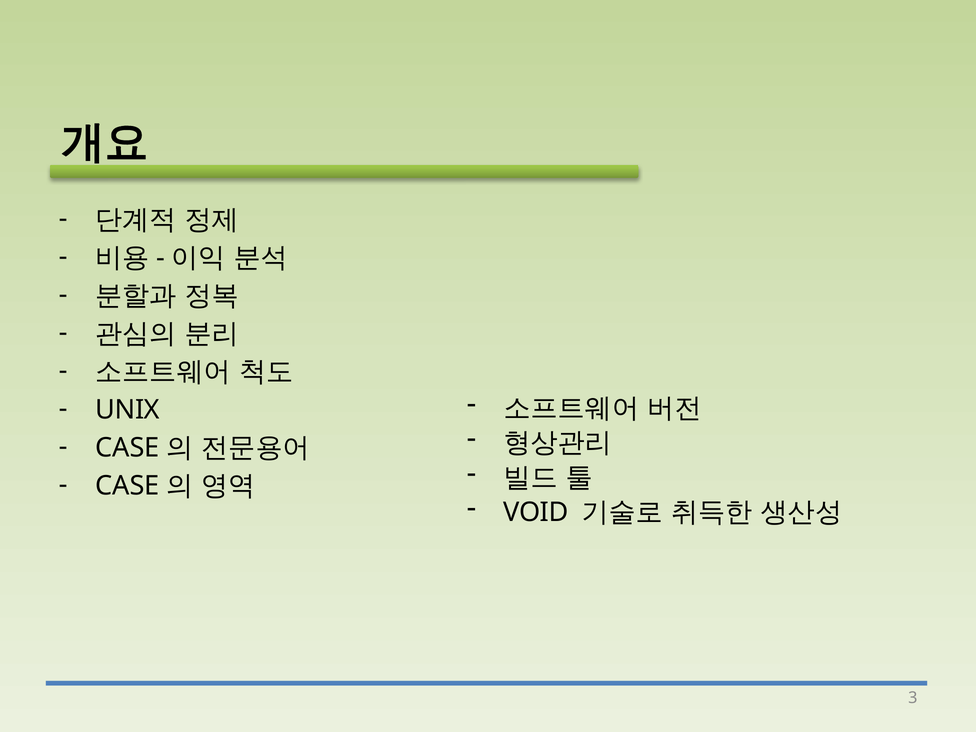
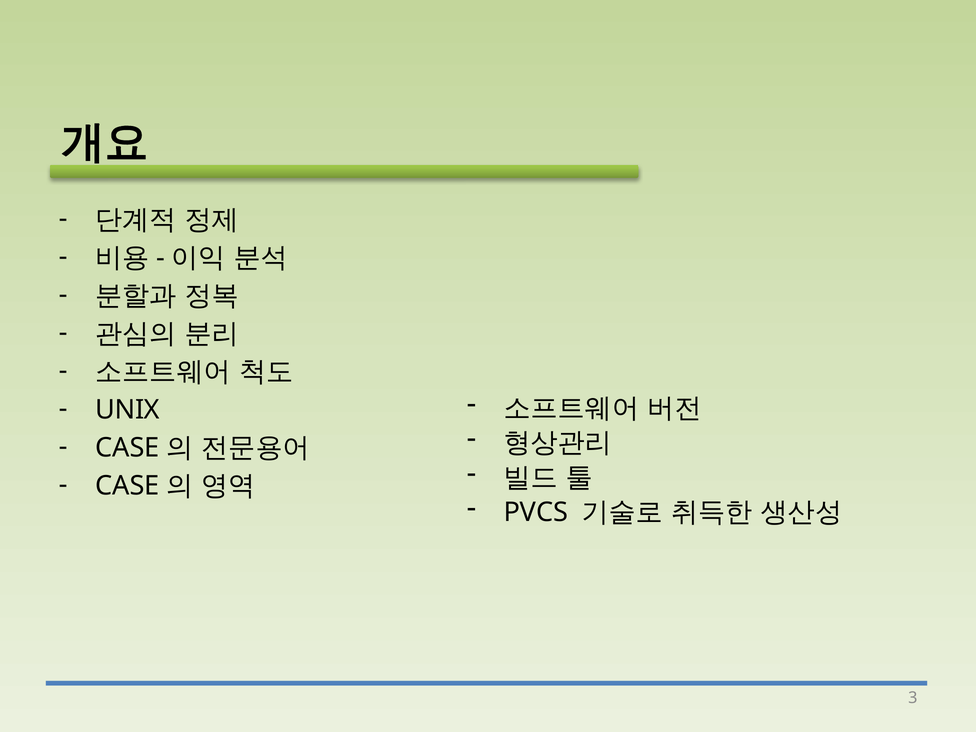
VOID: VOID -> PVCS
